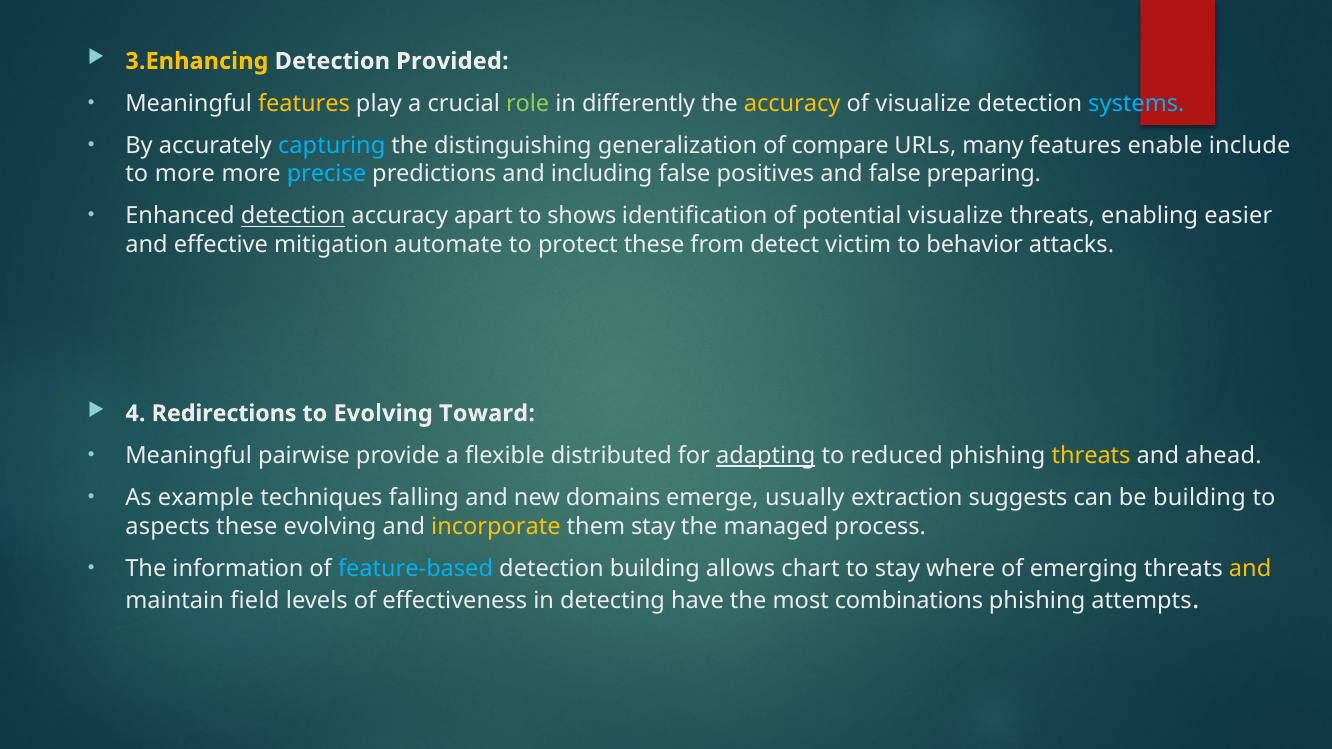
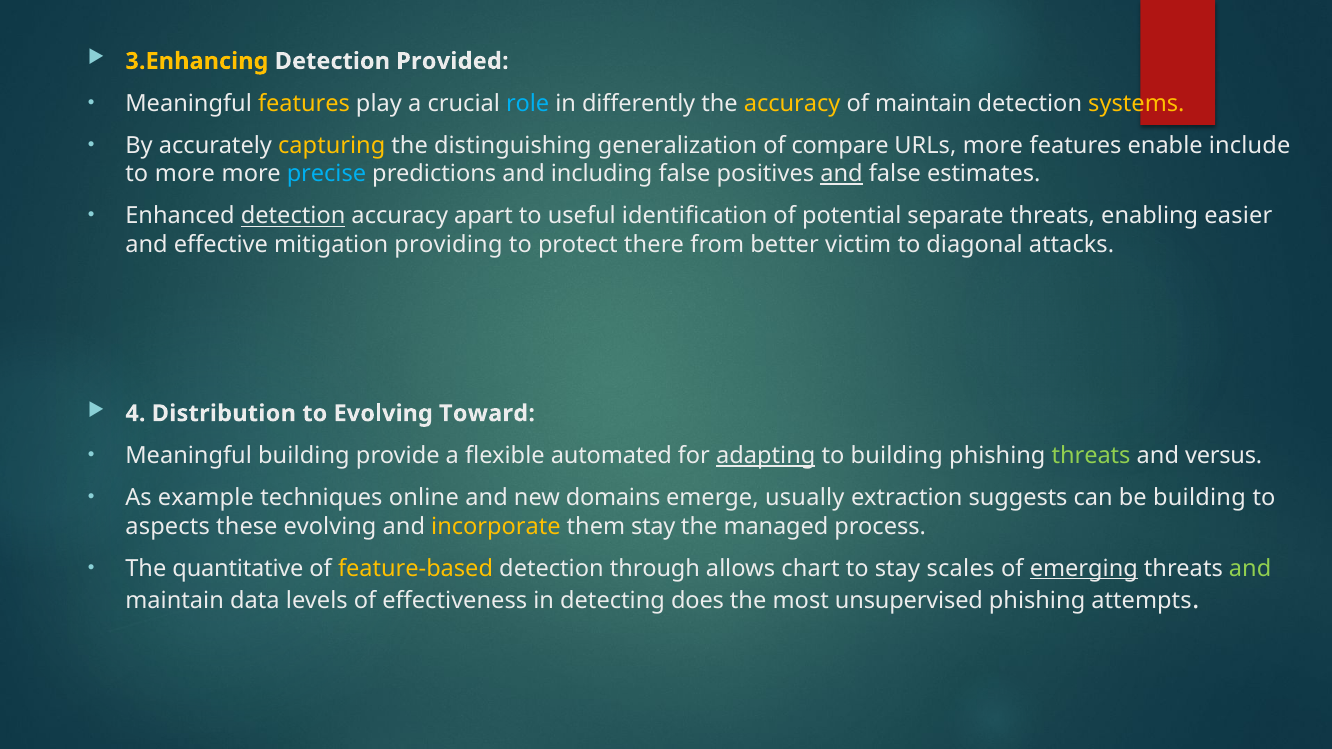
role colour: light green -> light blue
of visualize: visualize -> maintain
systems colour: light blue -> yellow
capturing colour: light blue -> yellow
URLs many: many -> more
and at (841, 174) underline: none -> present
preparing: preparing -> estimates
shows: shows -> useful
potential visualize: visualize -> separate
automate: automate -> providing
protect these: these -> there
detect: detect -> better
behavior: behavior -> diagonal
Redirections: Redirections -> Distribution
Meaningful pairwise: pairwise -> building
distributed: distributed -> automated
to reduced: reduced -> building
threats at (1091, 456) colour: yellow -> light green
ahead: ahead -> versus
falling: falling -> online
information: information -> quantitative
feature-based colour: light blue -> yellow
detection building: building -> through
where: where -> scales
emerging underline: none -> present
and at (1250, 569) colour: yellow -> light green
field: field -> data
have: have -> does
combinations: combinations -> unsupervised
